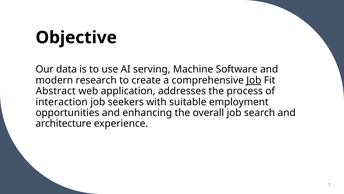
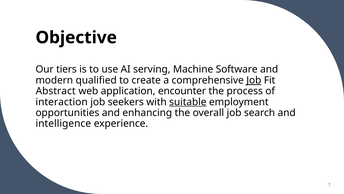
data: data -> tiers
research: research -> qualified
addresses: addresses -> encounter
suitable underline: none -> present
architecture: architecture -> intelligence
